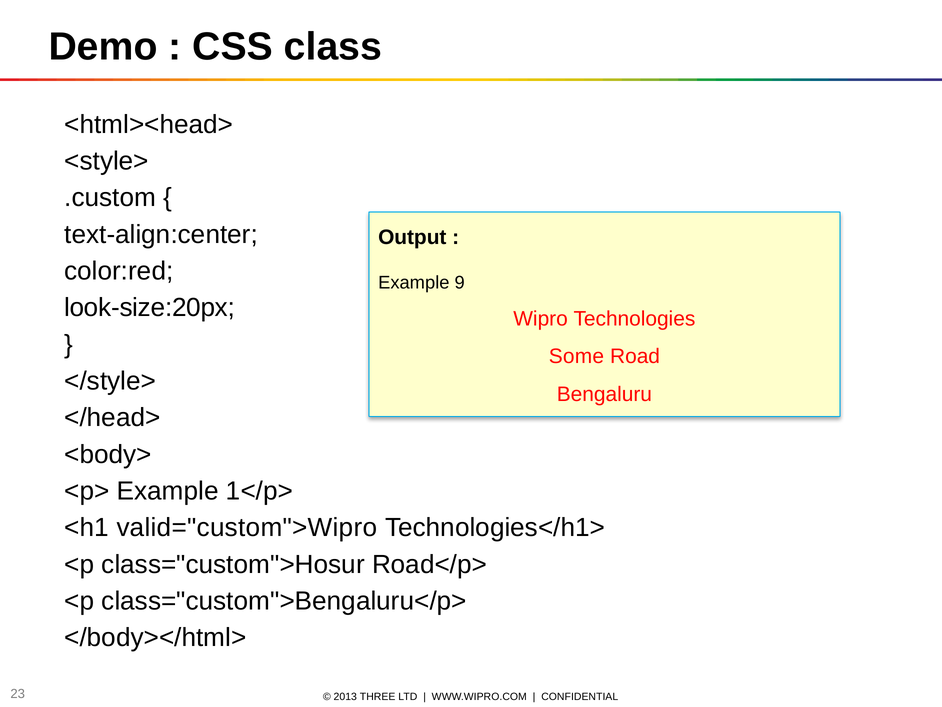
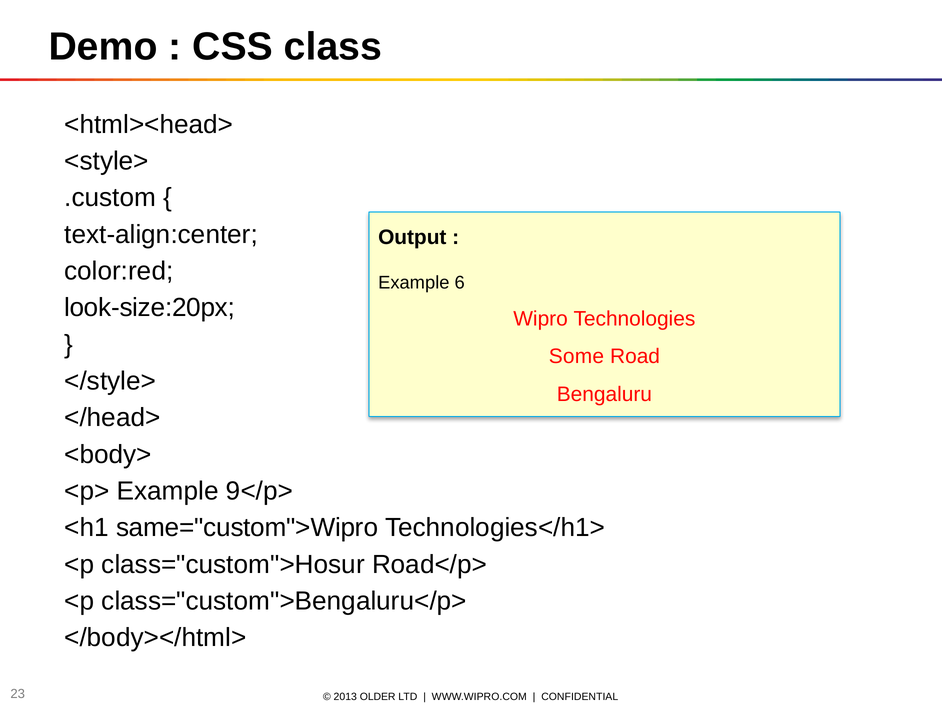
9: 9 -> 6
1</p>: 1</p> -> 9</p>
valid="custom">Wipro: valid="custom">Wipro -> same="custom">Wipro
THREE: THREE -> OLDER
